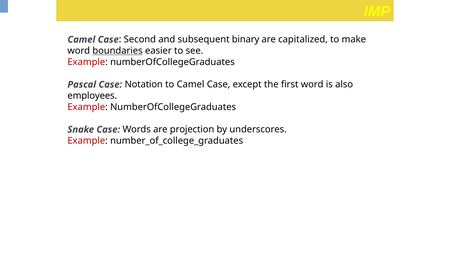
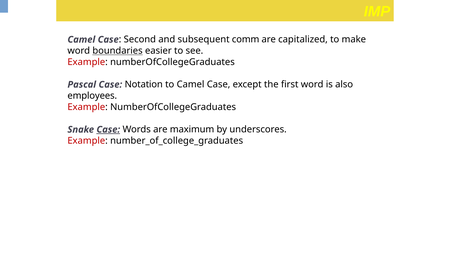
binary: binary -> comm
Case at (108, 130) underline: none -> present
projection: projection -> maximum
